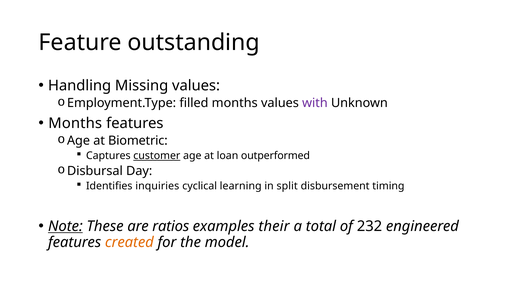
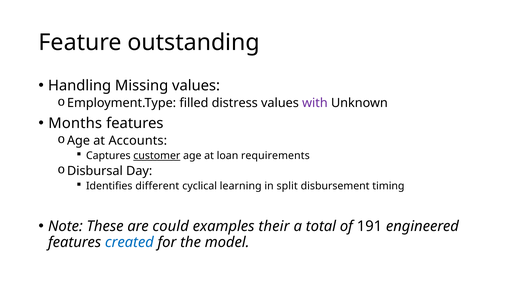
filled months: months -> distress
Biometric: Biometric -> Accounts
outperformed: outperformed -> requirements
inquiries: inquiries -> different
Note underline: present -> none
ratios: ratios -> could
232: 232 -> 191
created colour: orange -> blue
